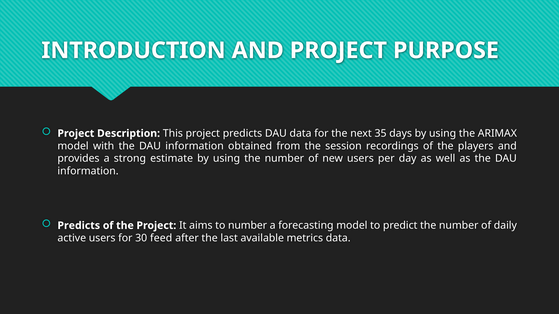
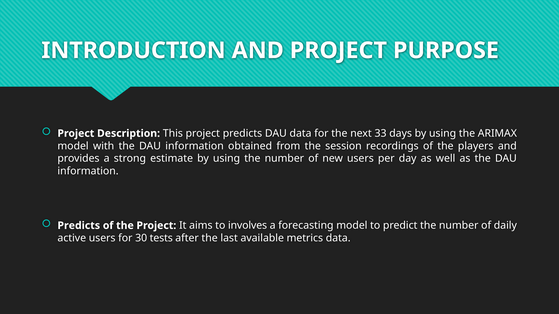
35: 35 -> 33
to number: number -> involves
feed: feed -> tests
